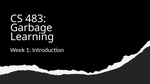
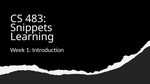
Garbage: Garbage -> Snippets
